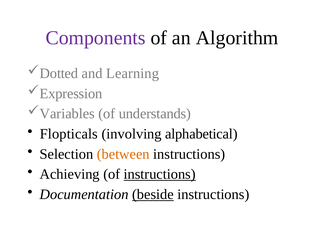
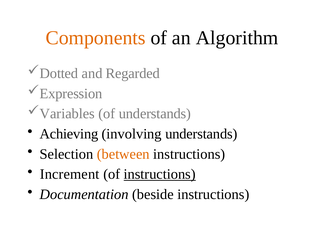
Components colour: purple -> orange
Learning: Learning -> Regarded
Flopticals: Flopticals -> Achieving
involving alphabetical: alphabetical -> understands
Achieving: Achieving -> Increment
beside underline: present -> none
